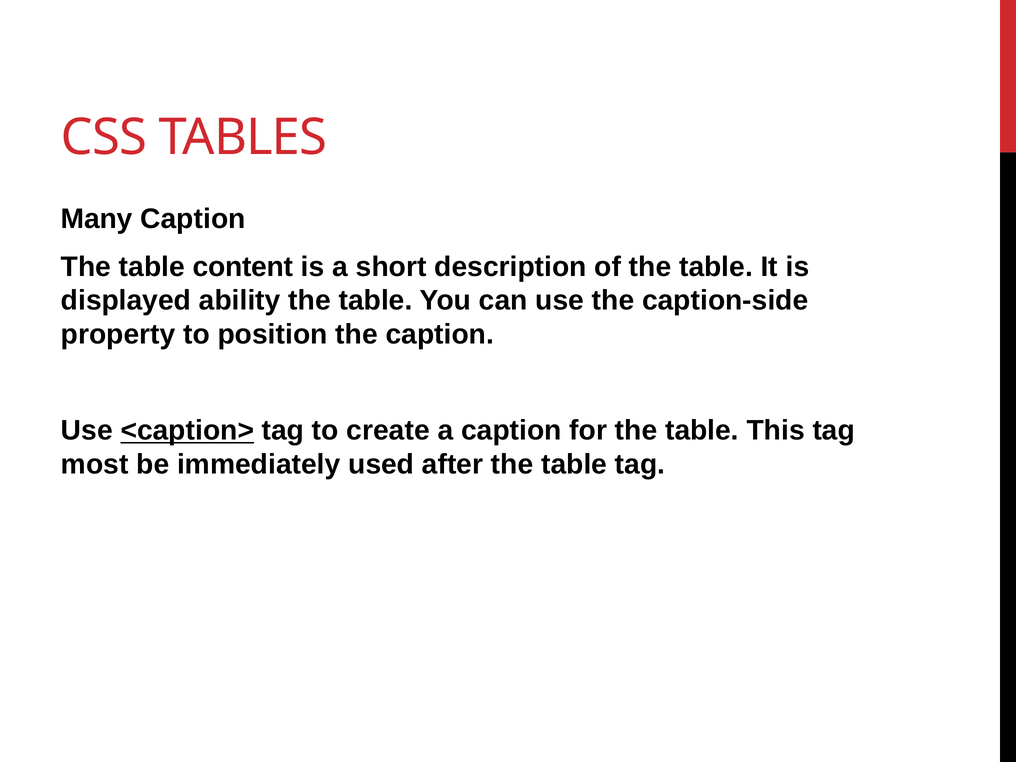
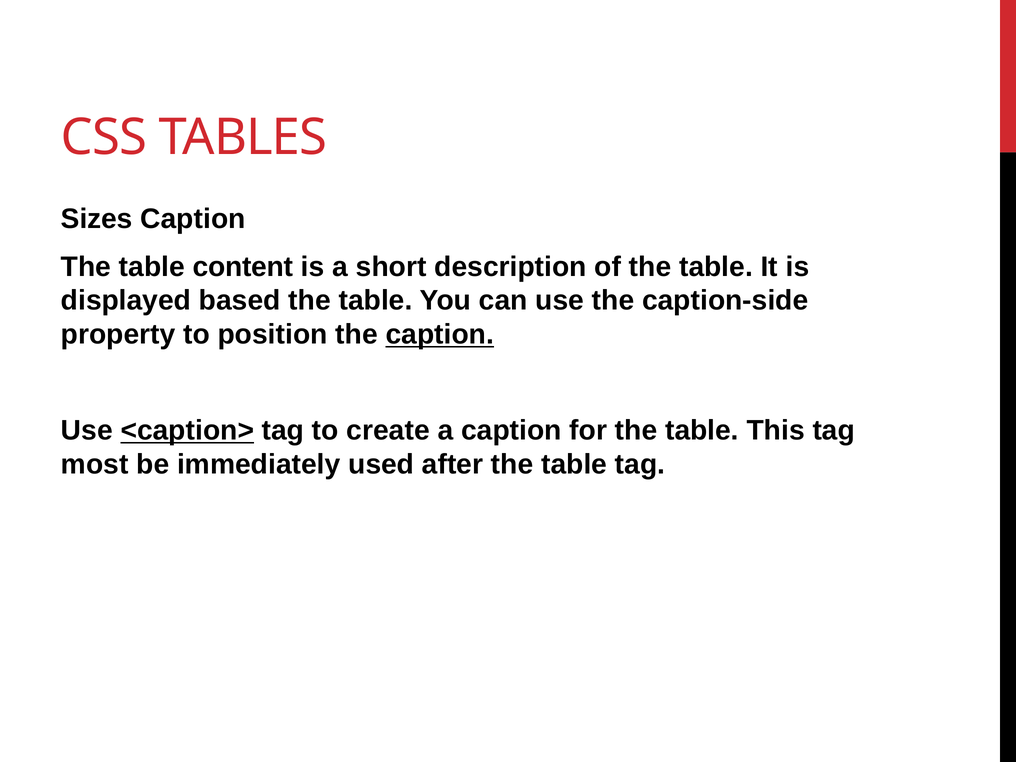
Many: Many -> Sizes
ability: ability -> based
caption at (440, 334) underline: none -> present
